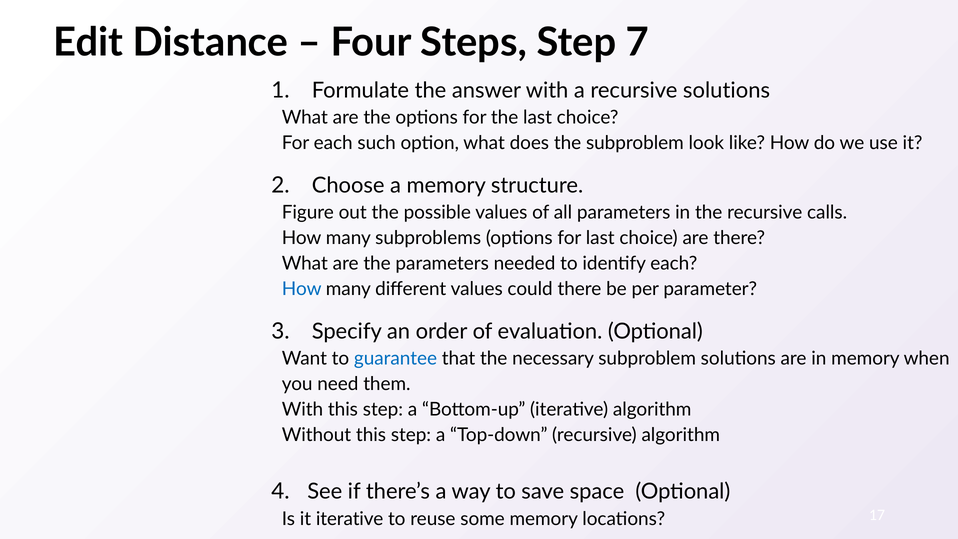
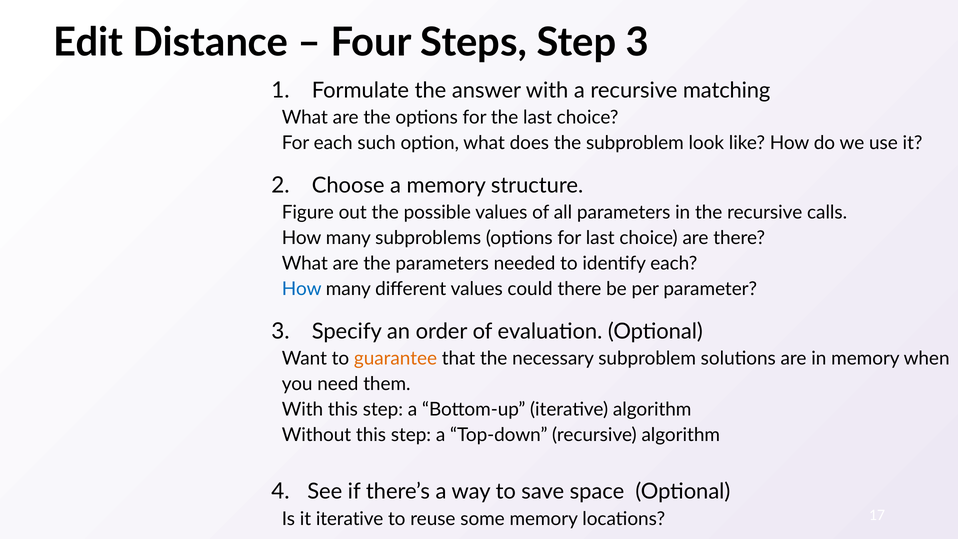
Step 7: 7 -> 3
recursive solutions: solutions -> matching
guarantee colour: blue -> orange
